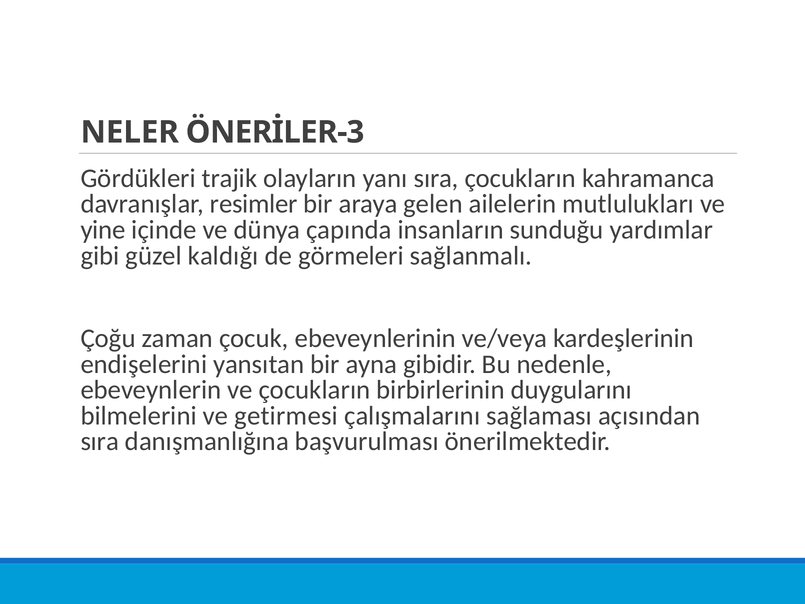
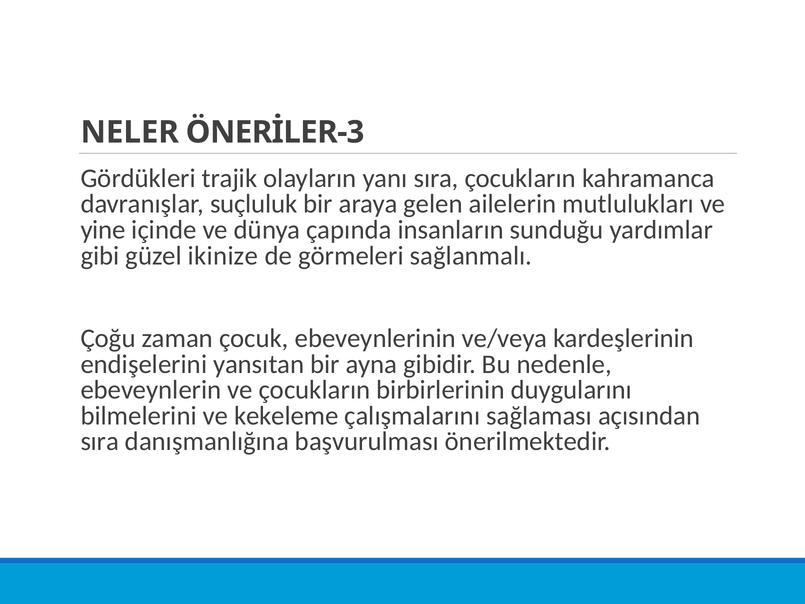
resimler: resimler -> suçluluk
kaldığı: kaldığı -> ikinize
getirmesi: getirmesi -> kekeleme
